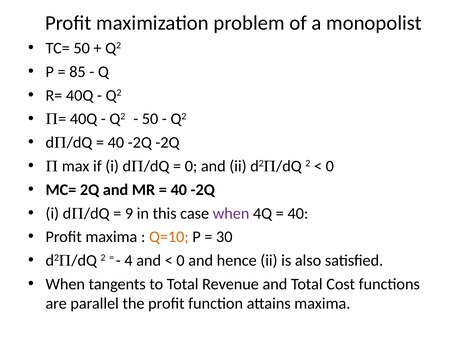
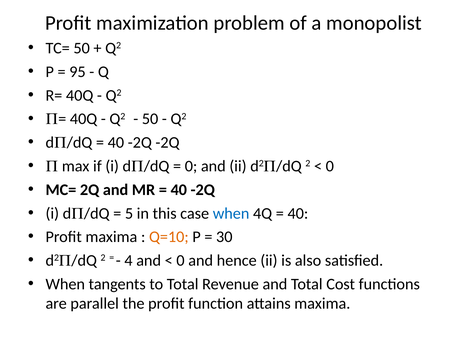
85: 85 -> 95
9: 9 -> 5
when at (231, 213) colour: purple -> blue
